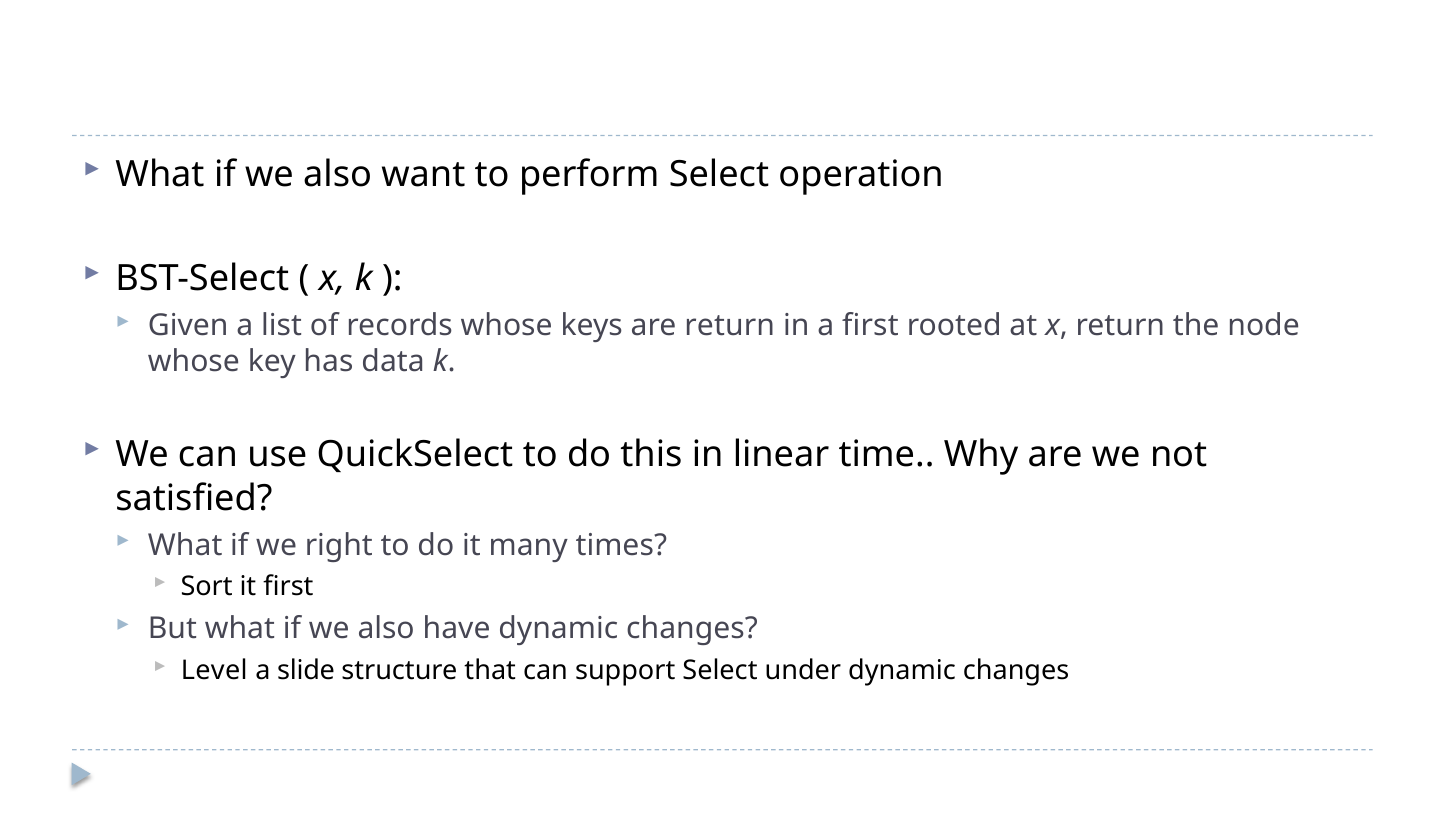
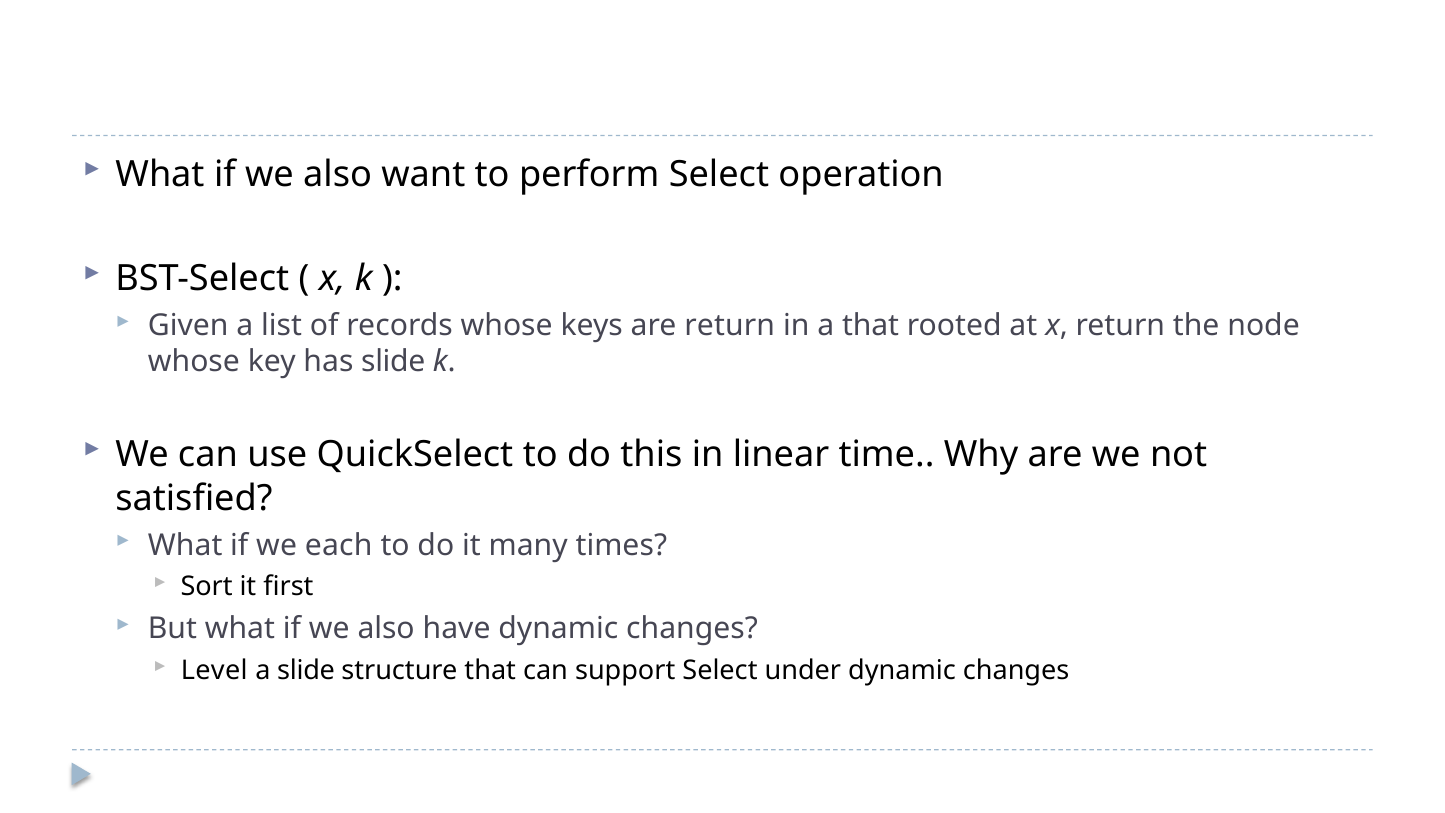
a first: first -> that
has data: data -> slide
right: right -> each
